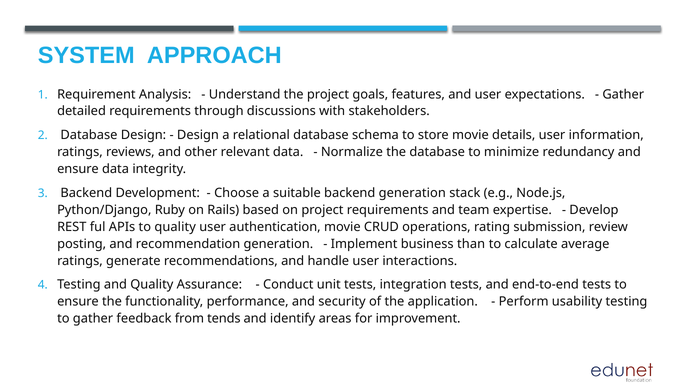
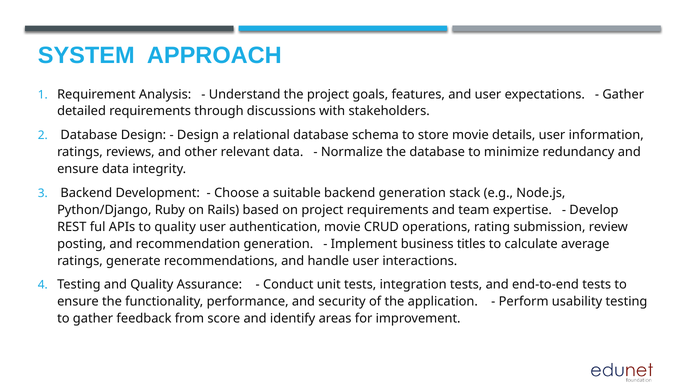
than: than -> titles
tends: tends -> score
